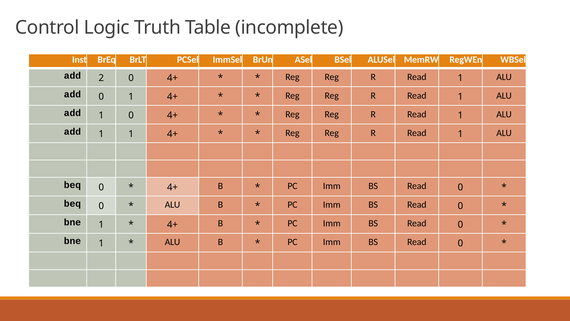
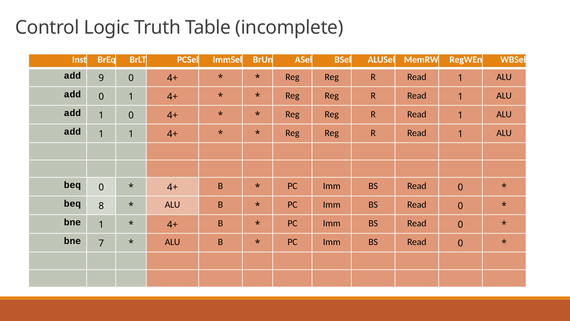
2: 2 -> 9
0 at (101, 206): 0 -> 8
1 at (101, 243): 1 -> 7
